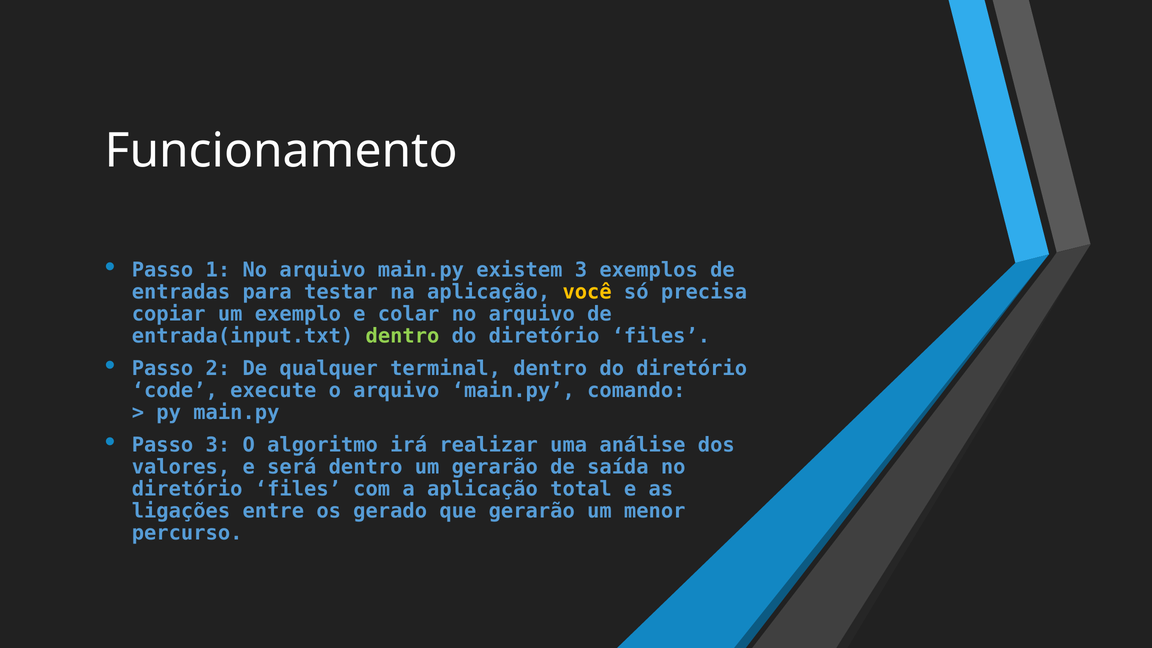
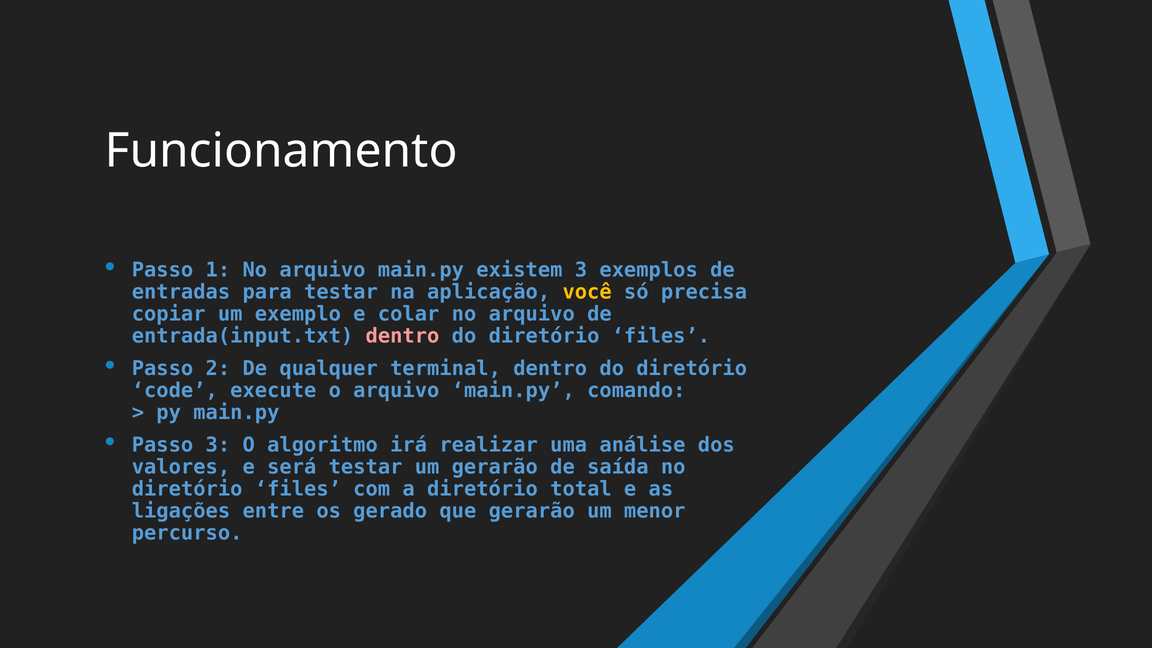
dentro at (402, 336) colour: light green -> pink
será dentro: dentro -> testar
a aplicação: aplicação -> diretório
